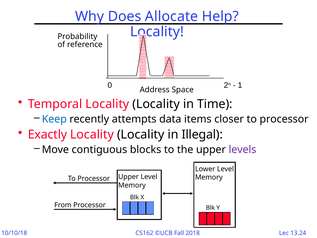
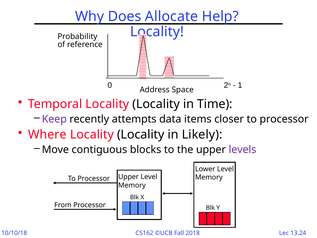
Keep colour: blue -> purple
Exactly: Exactly -> Where
Illegal: Illegal -> Likely
